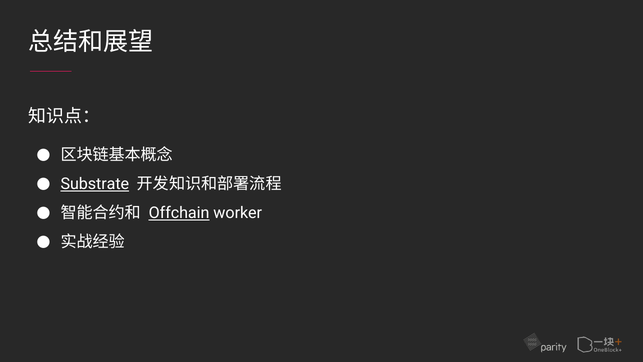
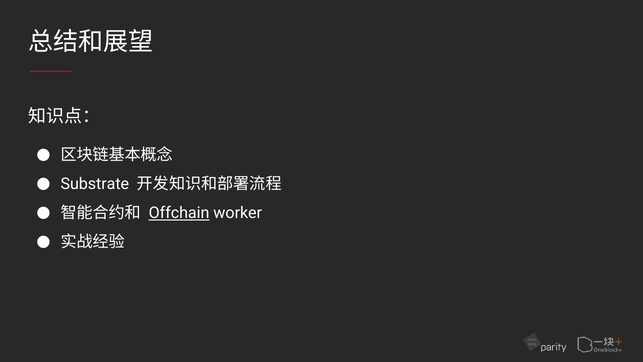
Substrate underline: present -> none
